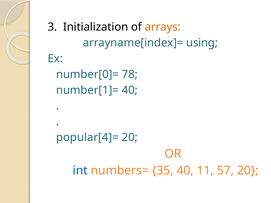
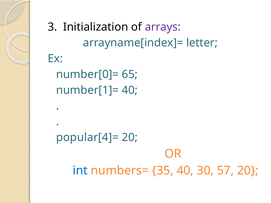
arrays colour: orange -> purple
using: using -> letter
78: 78 -> 65
11: 11 -> 30
